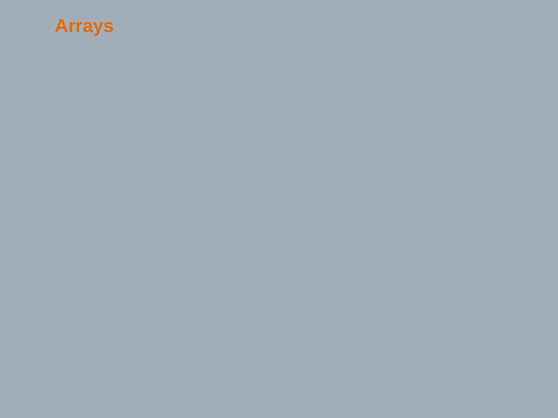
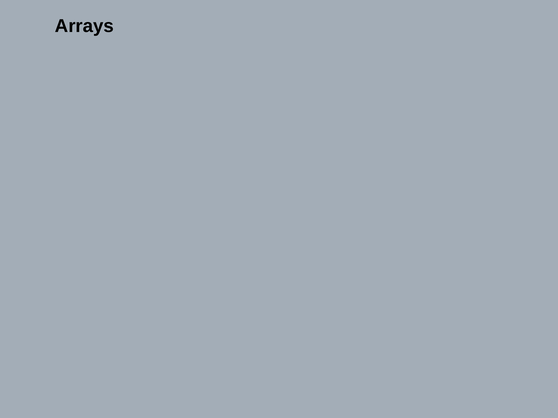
Arrays colour: orange -> black
